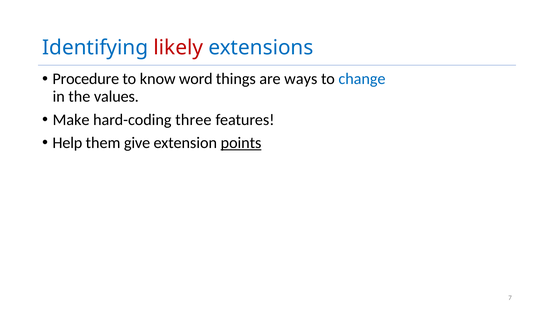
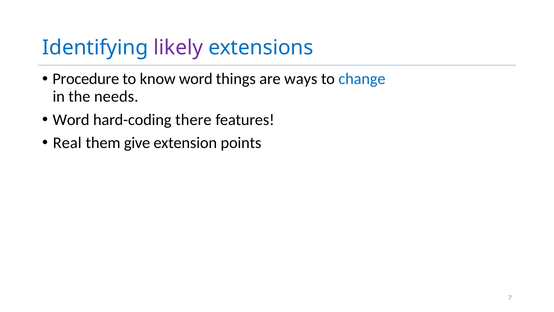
likely colour: red -> purple
values: values -> needs
Make at (71, 120): Make -> Word
three: three -> there
Help: Help -> Real
points underline: present -> none
